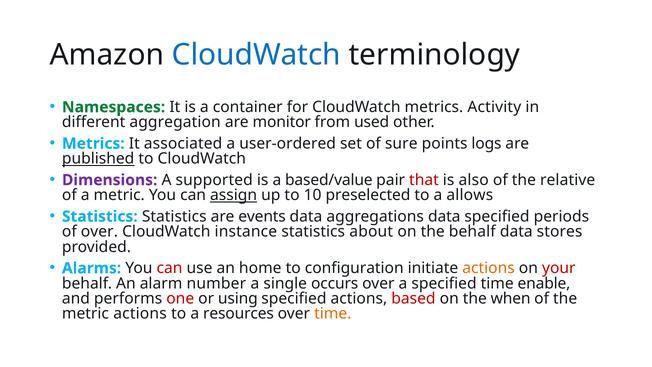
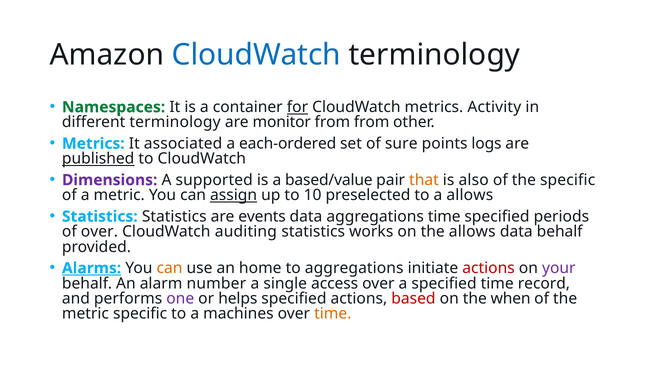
for underline: none -> present
different aggregation: aggregation -> terminology
from used: used -> from
user-ordered: user-ordered -> each-ordered
that colour: red -> orange
the relative: relative -> specific
aggregations data: data -> time
instance: instance -> auditing
about: about -> works
the behalf: behalf -> allows
data stores: stores -> behalf
Alarms underline: none -> present
can at (169, 268) colour: red -> orange
to configuration: configuration -> aggregations
actions at (489, 268) colour: orange -> red
your colour: red -> purple
occurs: occurs -> access
enable: enable -> record
one colour: red -> purple
using: using -> helps
metric actions: actions -> specific
resources: resources -> machines
